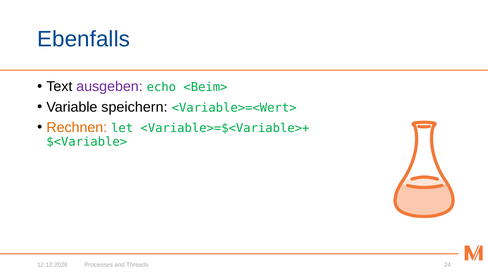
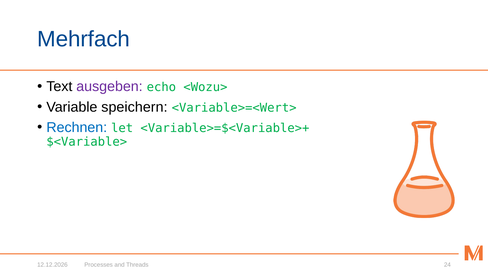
Ebenfalls: Ebenfalls -> Mehrfach
<Beim>: <Beim> -> <Wozu>
Rechnen colour: orange -> blue
